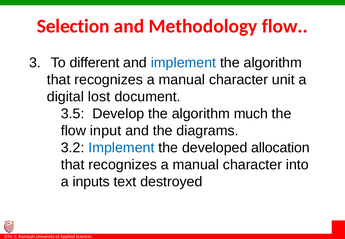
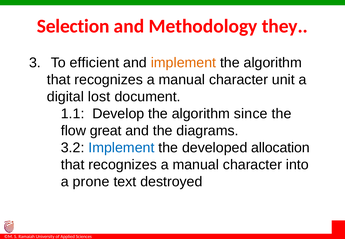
Methodology flow: flow -> they
different: different -> efficient
implement at (183, 63) colour: blue -> orange
3.5: 3.5 -> 1.1
much: much -> since
input: input -> great
inputs: inputs -> prone
